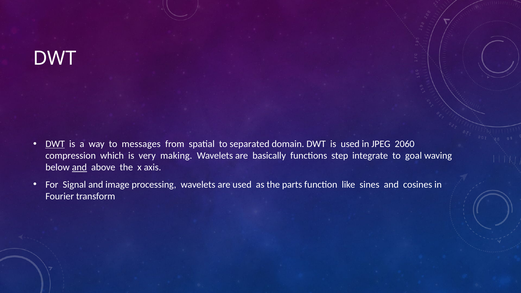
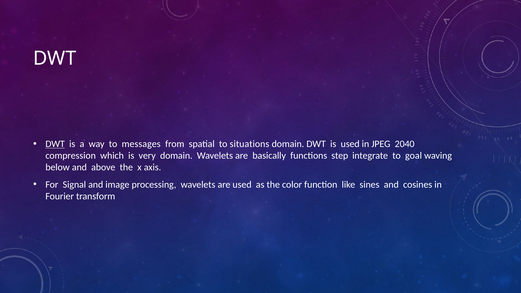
separated: separated -> situations
2060: 2060 -> 2040
very making: making -> domain
and at (79, 167) underline: present -> none
parts: parts -> color
